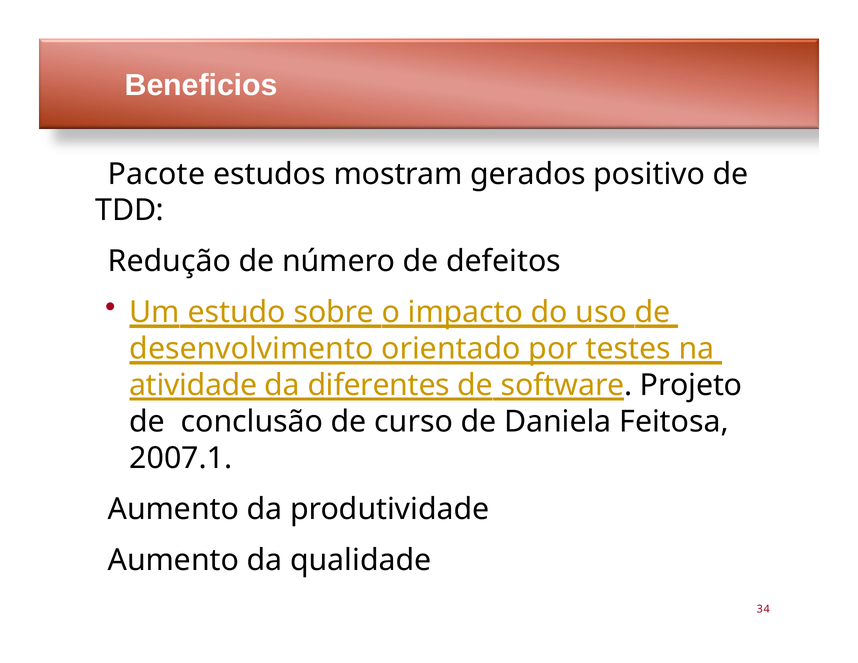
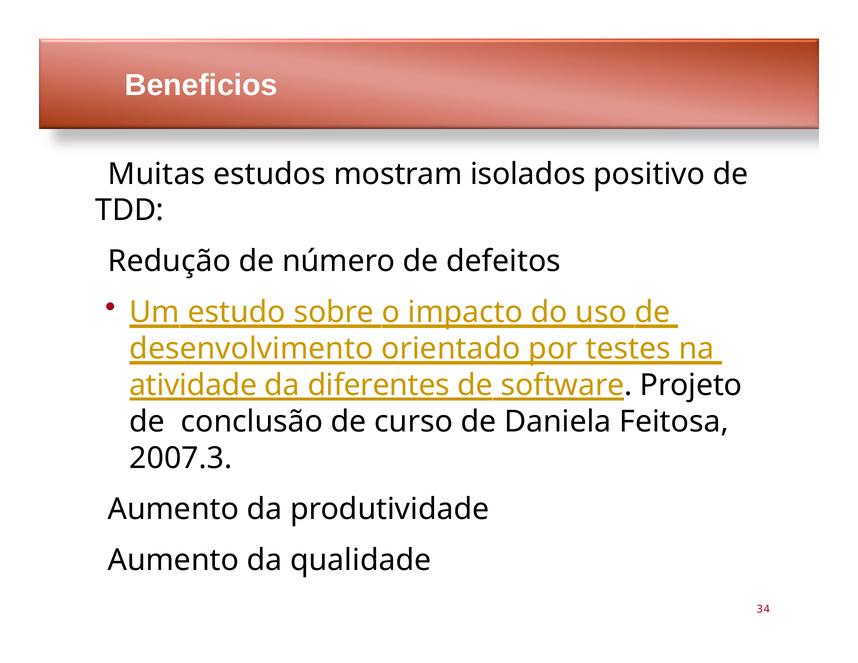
Pacote: Pacote -> Muitas
gerados: gerados -> isolados
2007.1: 2007.1 -> 2007.3
